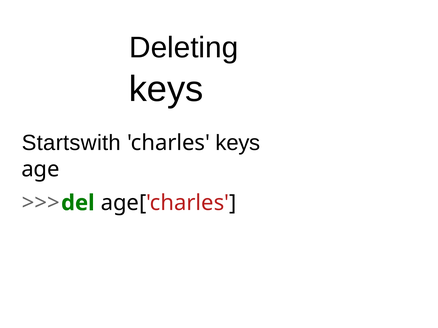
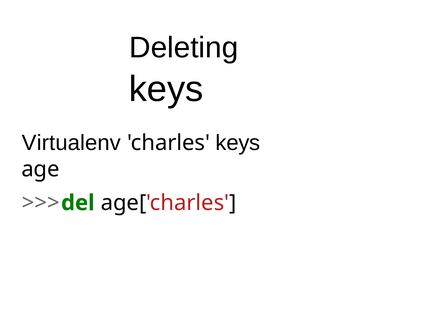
Startswith: Startswith -> Virtualenv
